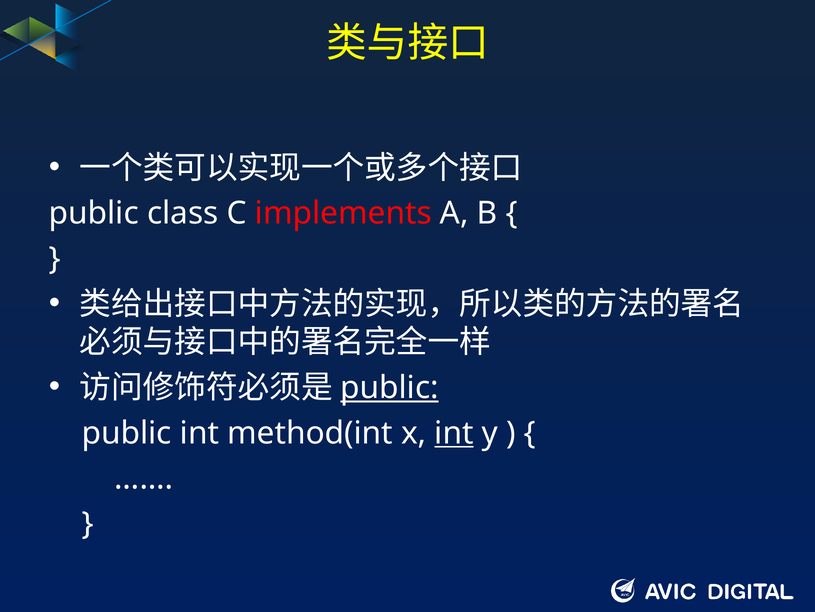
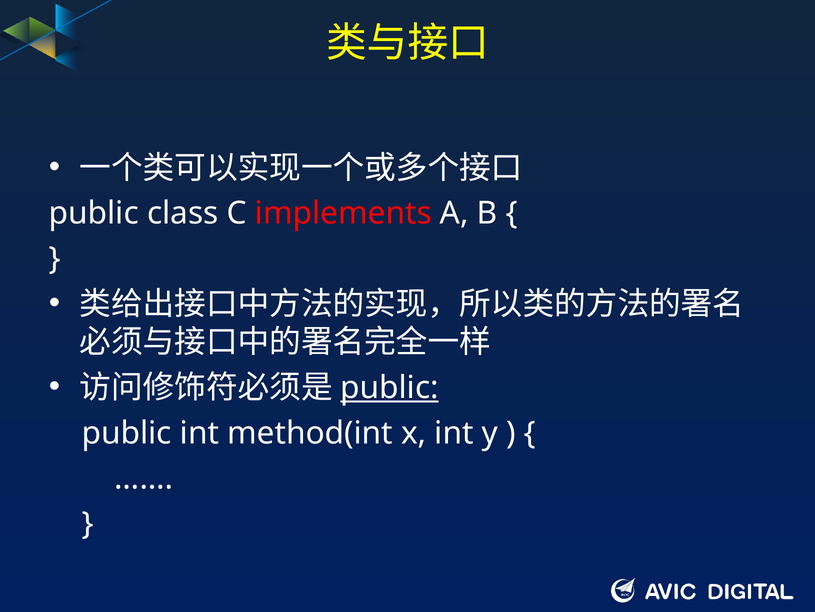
int at (454, 433) underline: present -> none
